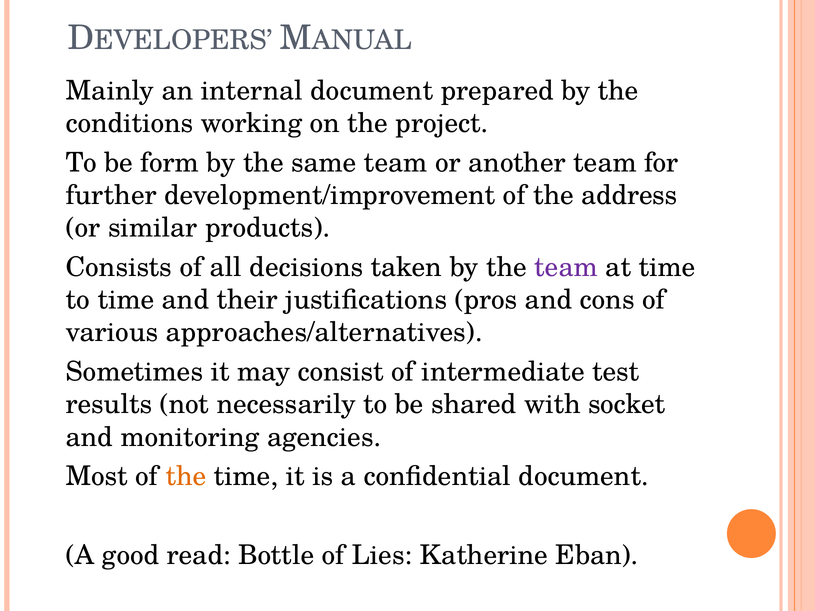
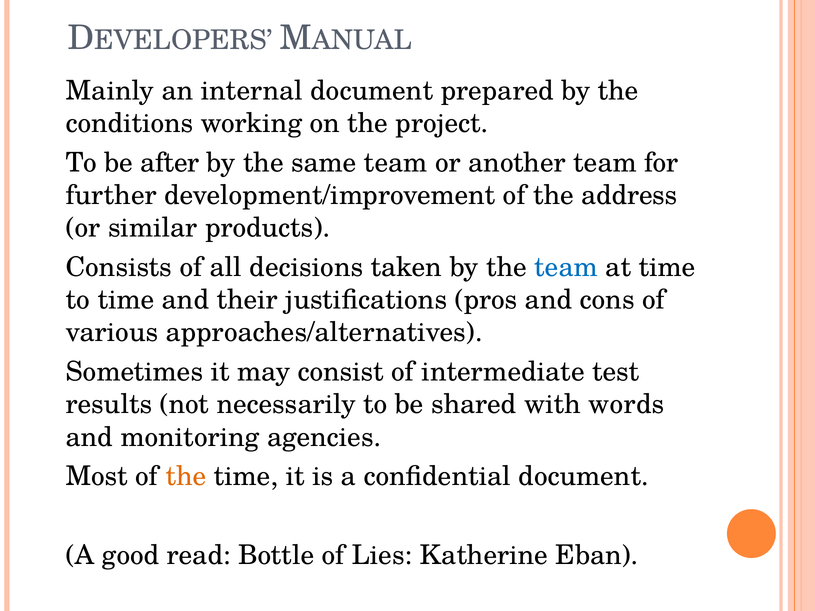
form: form -> after
team at (566, 267) colour: purple -> blue
socket: socket -> words
